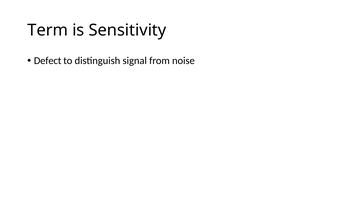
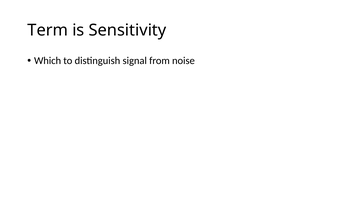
Defect: Defect -> Which
